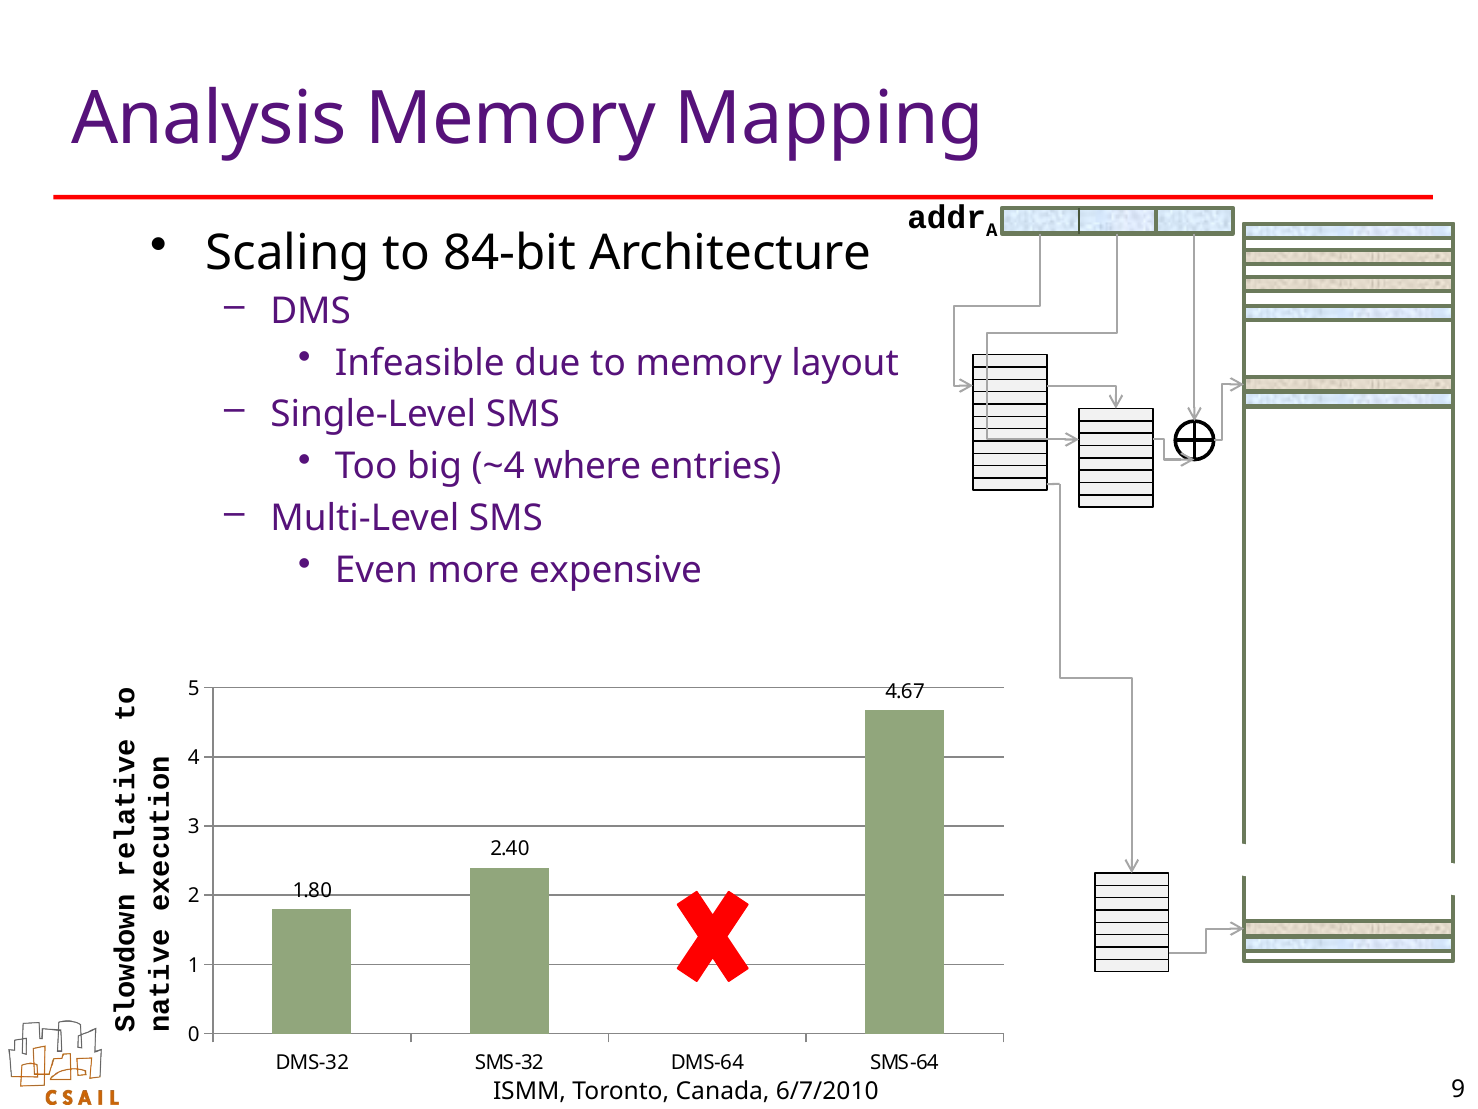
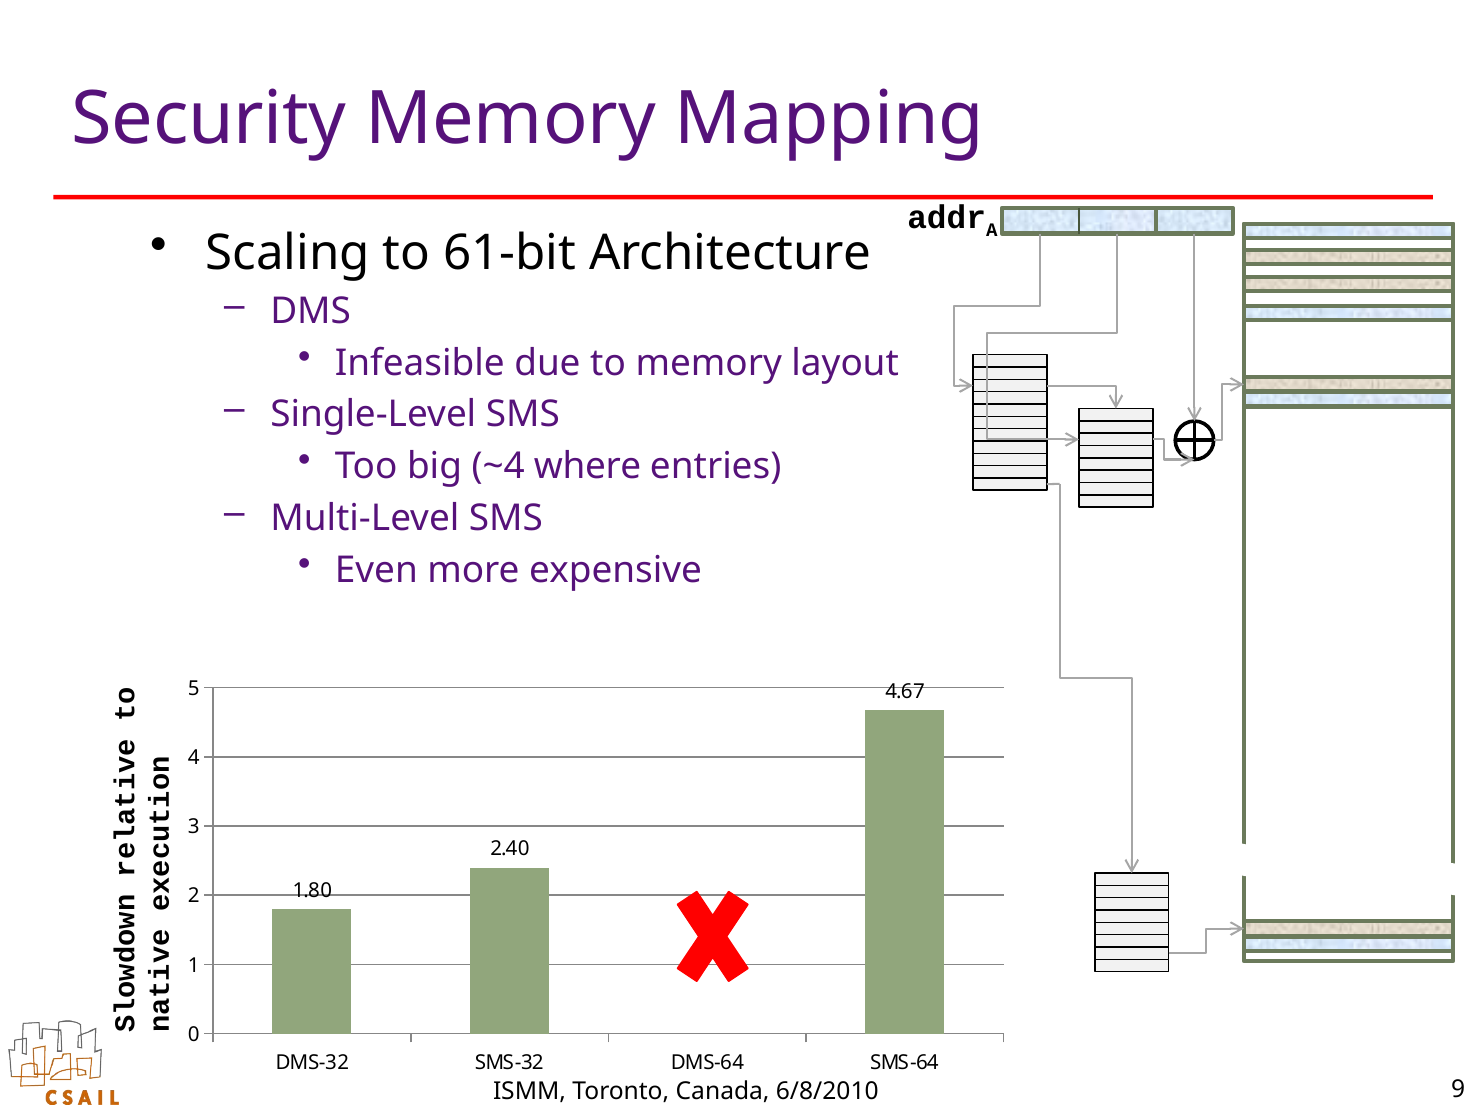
Analysis: Analysis -> Security
84-bit: 84-bit -> 61-bit
6/7/2010: 6/7/2010 -> 6/8/2010
